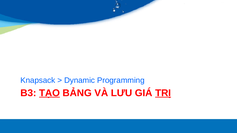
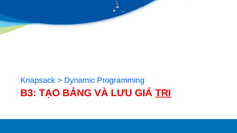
TẠO underline: present -> none
